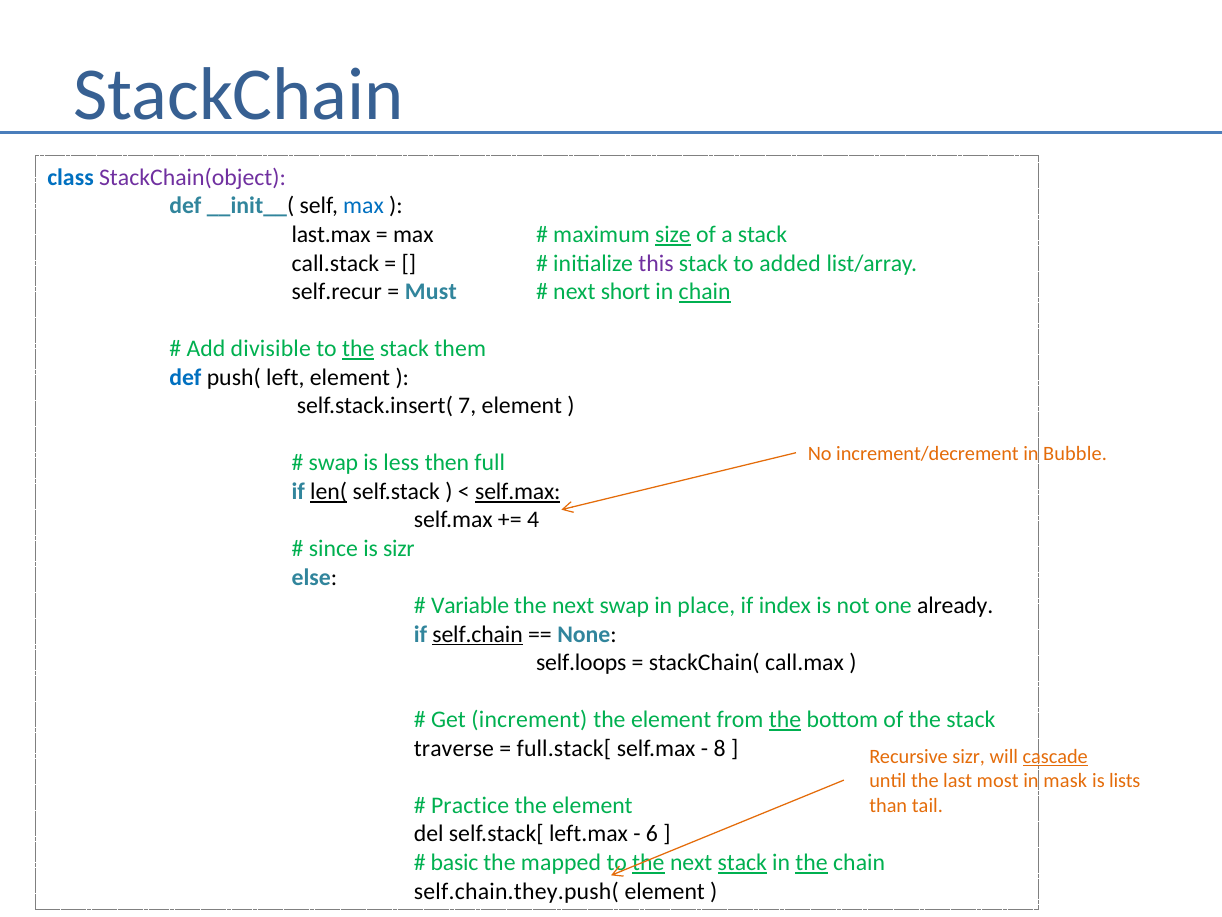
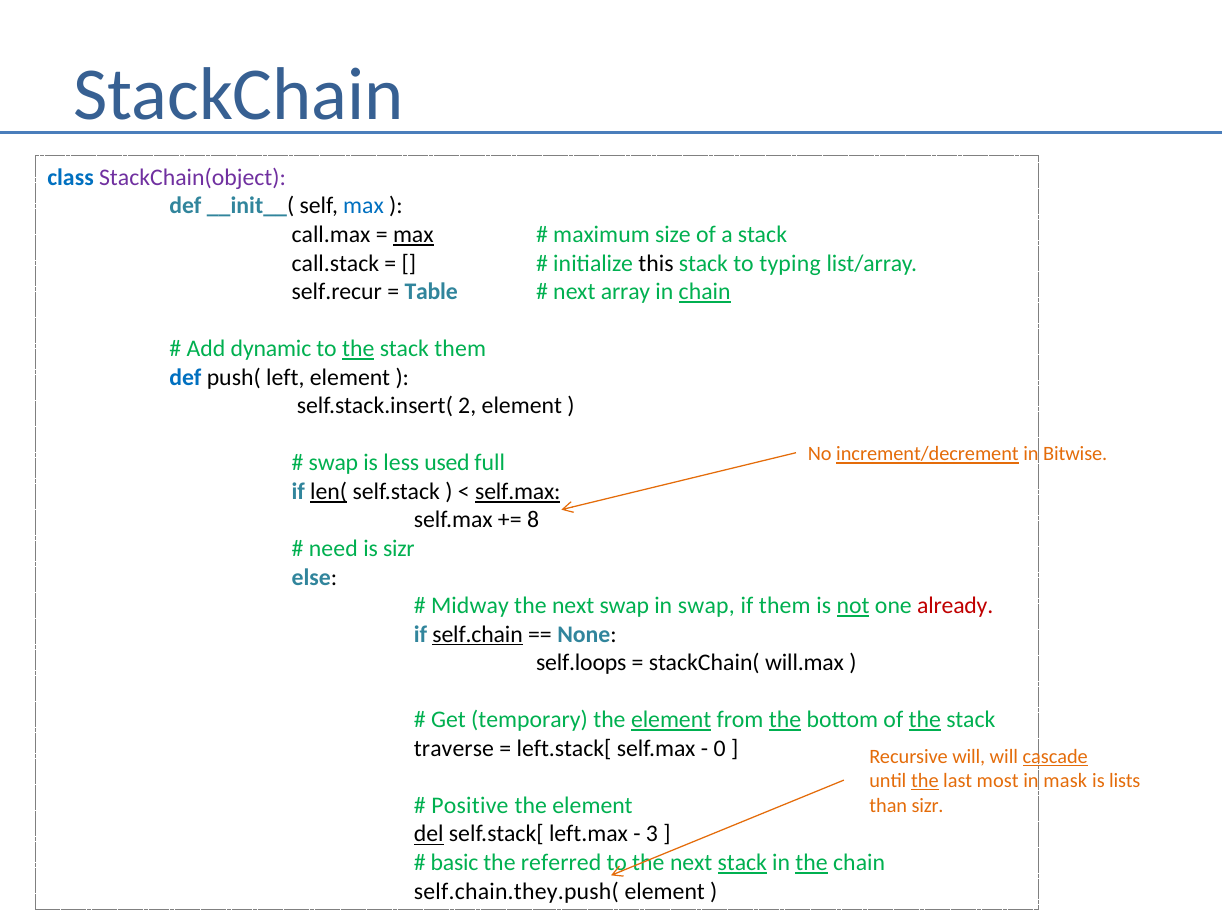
last.max: last.max -> call.max
max at (413, 235) underline: none -> present
size underline: present -> none
this colour: purple -> black
added: added -> typing
Must: Must -> Table
short: short -> array
divisible: divisible -> dynamic
7: 7 -> 2
increment/decrement underline: none -> present
Bubble: Bubble -> Bitwise
then: then -> used
4: 4 -> 8
since: since -> need
Variable: Variable -> Midway
in place: place -> swap
if index: index -> them
not underline: none -> present
already colour: black -> red
call.max: call.max -> will.max
increment: increment -> temporary
element at (671, 720) underline: none -> present
the at (925, 720) underline: none -> present
full.stack[: full.stack[ -> left.stack[
8: 8 -> 0
Recursive sizr: sizr -> will
the at (925, 781) underline: none -> present
Practice: Practice -> Positive
than tail: tail -> sizr
del underline: none -> present
6: 6 -> 3
mapped: mapped -> referred
the at (648, 862) underline: present -> none
